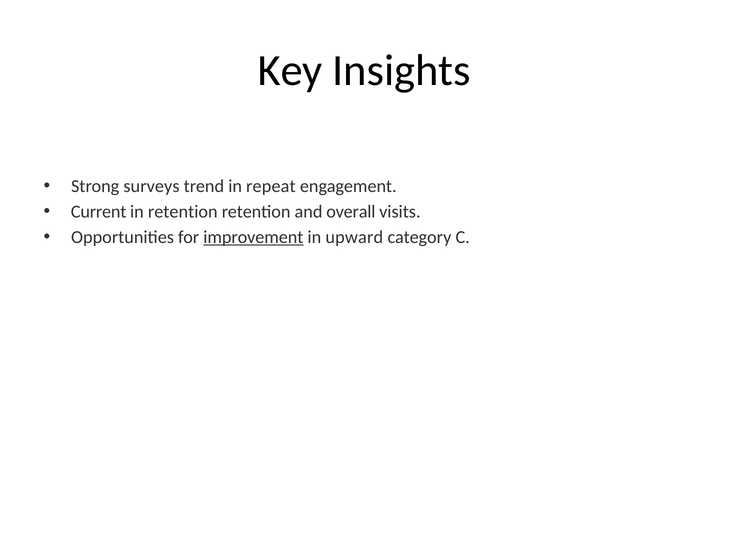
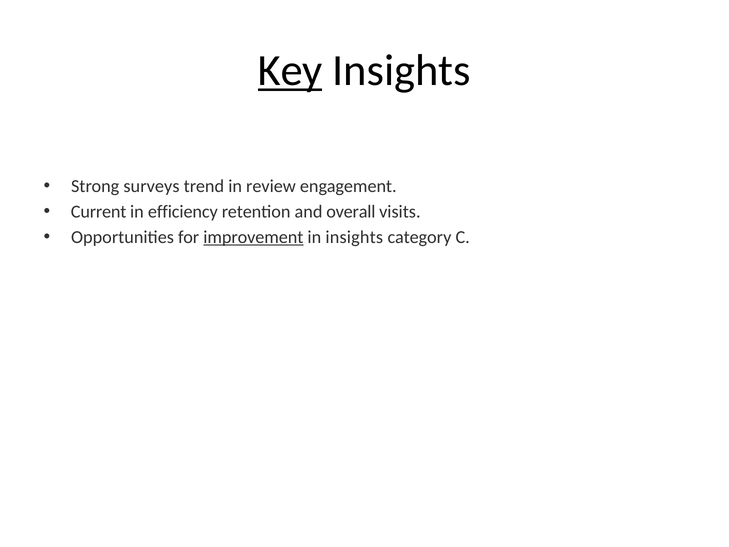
Key underline: none -> present
repeat: repeat -> review
in retention: retention -> efficiency
in upward: upward -> insights
